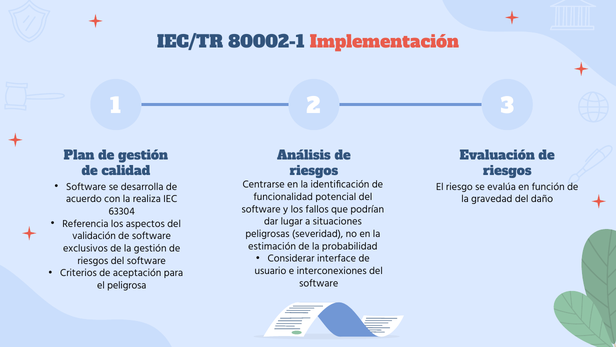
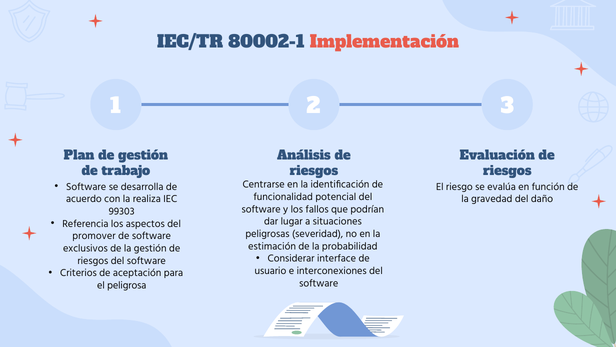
calidad: calidad -> trabajo
63304: 63304 -> 99303
validación: validación -> promover
